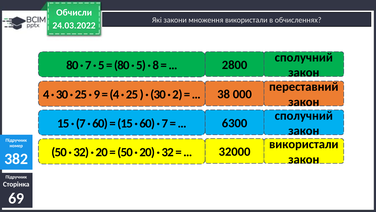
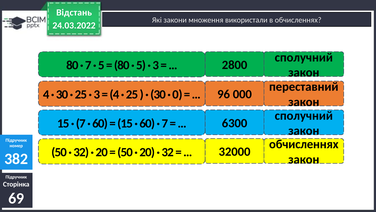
Обчисли: Обчисли -> Відстань
8 at (156, 65): 8 -> 3
9 at (97, 94): 9 -> 3
2: 2 -> 0
38: 38 -> 96
використали at (304, 144): використали -> обчисленнях
